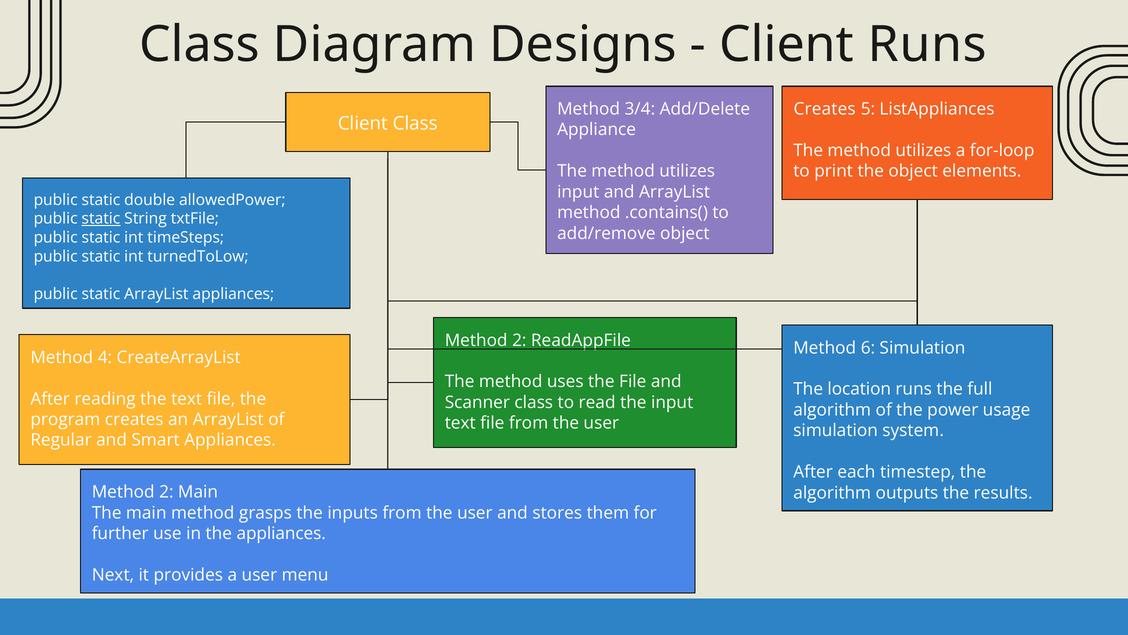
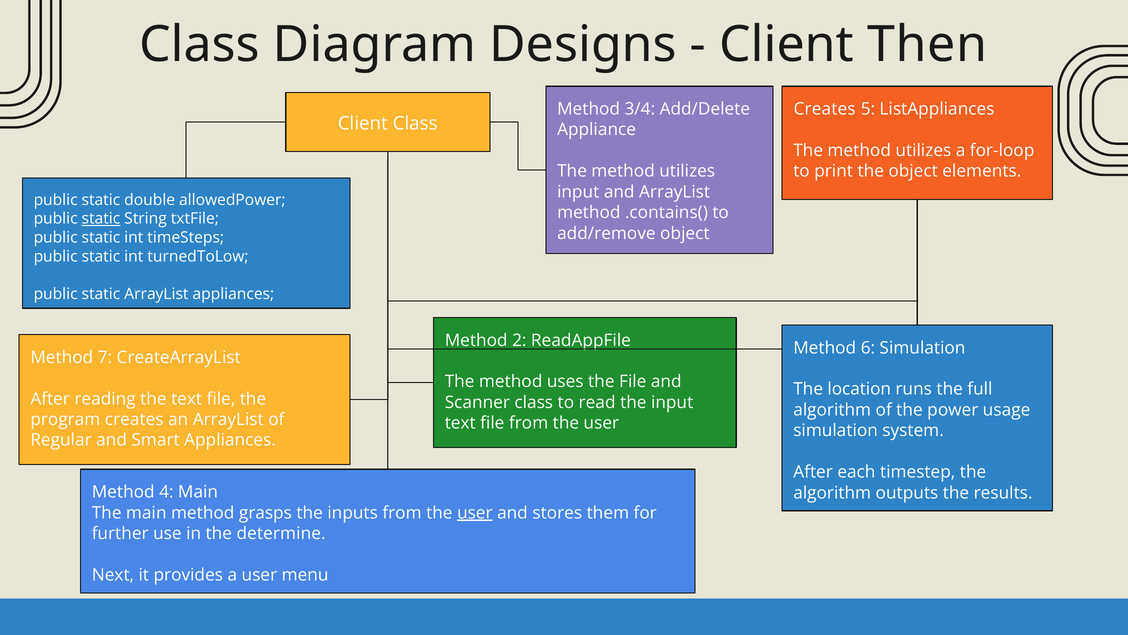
Client Runs: Runs -> Then
4: 4 -> 7
2 at (166, 492): 2 -> 4
user at (475, 512) underline: none -> present
the appliances: appliances -> determine
